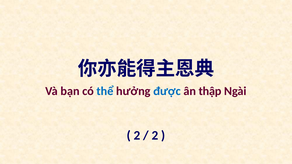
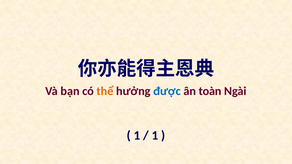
thể colour: blue -> orange
thập: thập -> toàn
2 at (137, 136): 2 -> 1
2 at (155, 136): 2 -> 1
